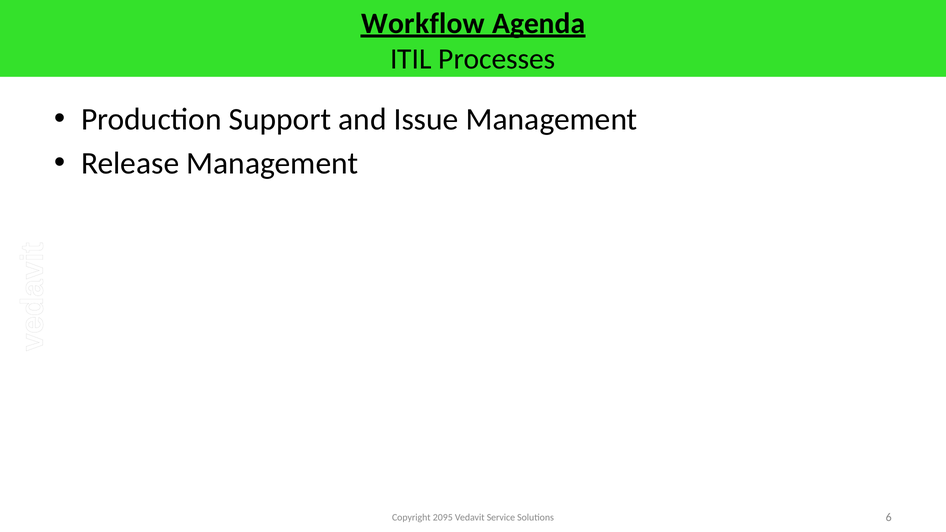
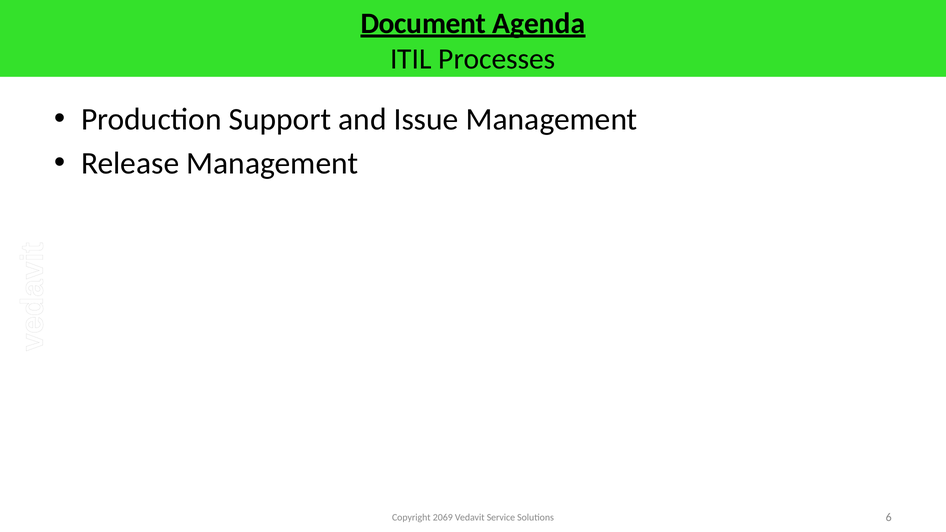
Workflow: Workflow -> Document
2095: 2095 -> 2069
